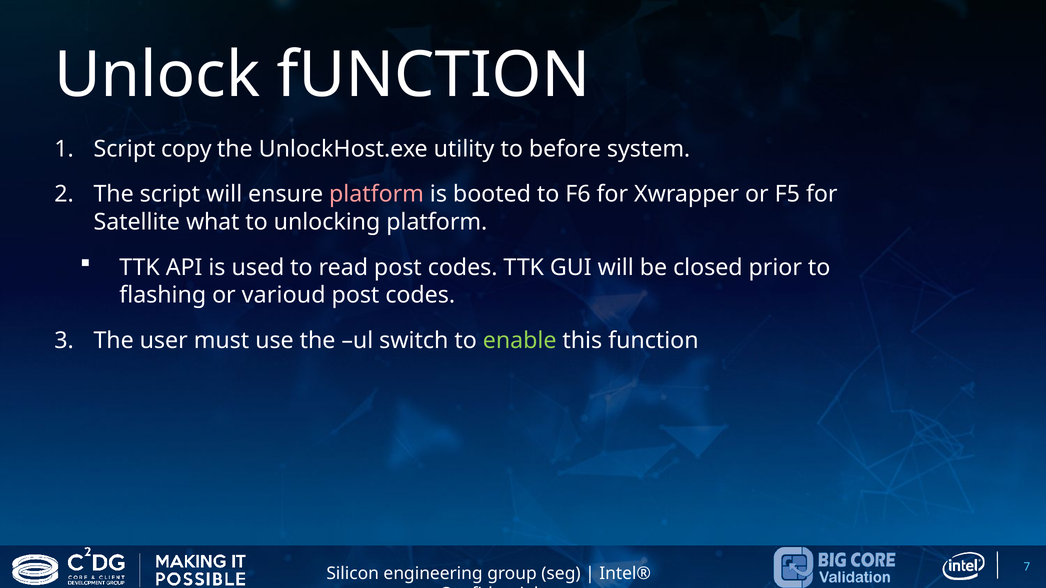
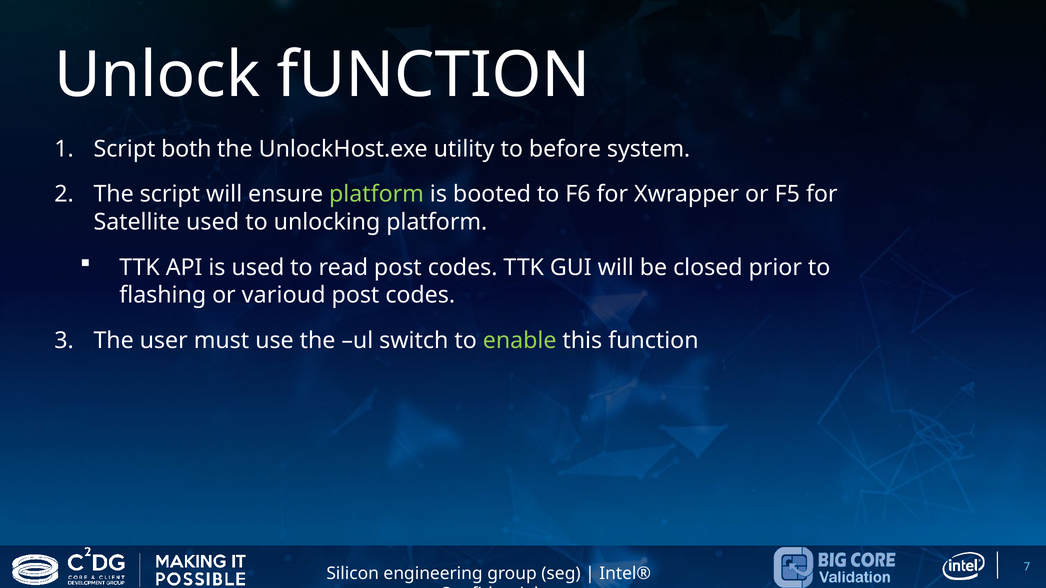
copy: copy -> both
platform at (377, 194) colour: pink -> light green
Satellite what: what -> used
